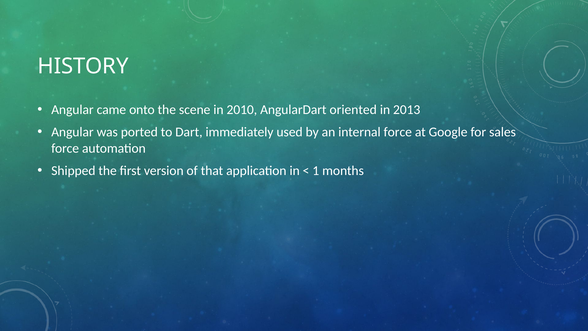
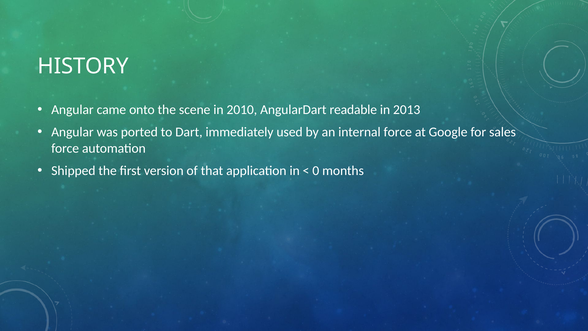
oriented: oriented -> readable
1: 1 -> 0
